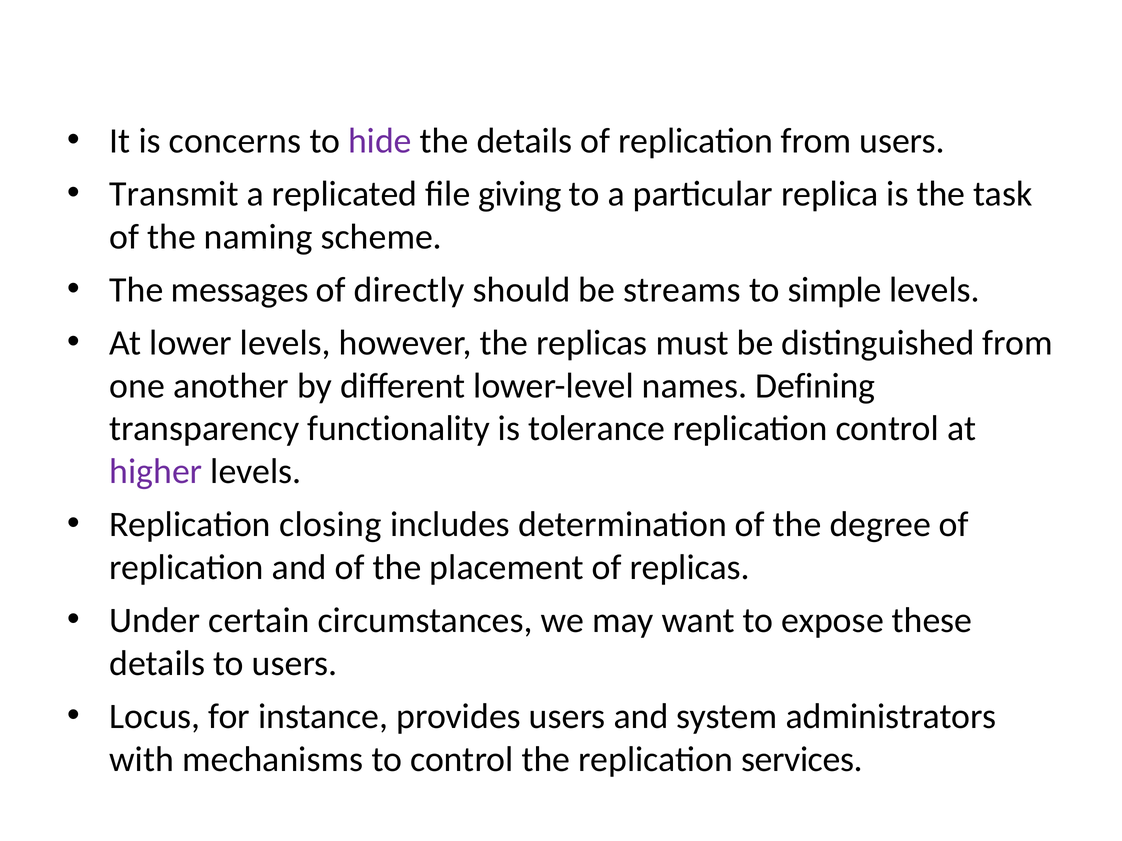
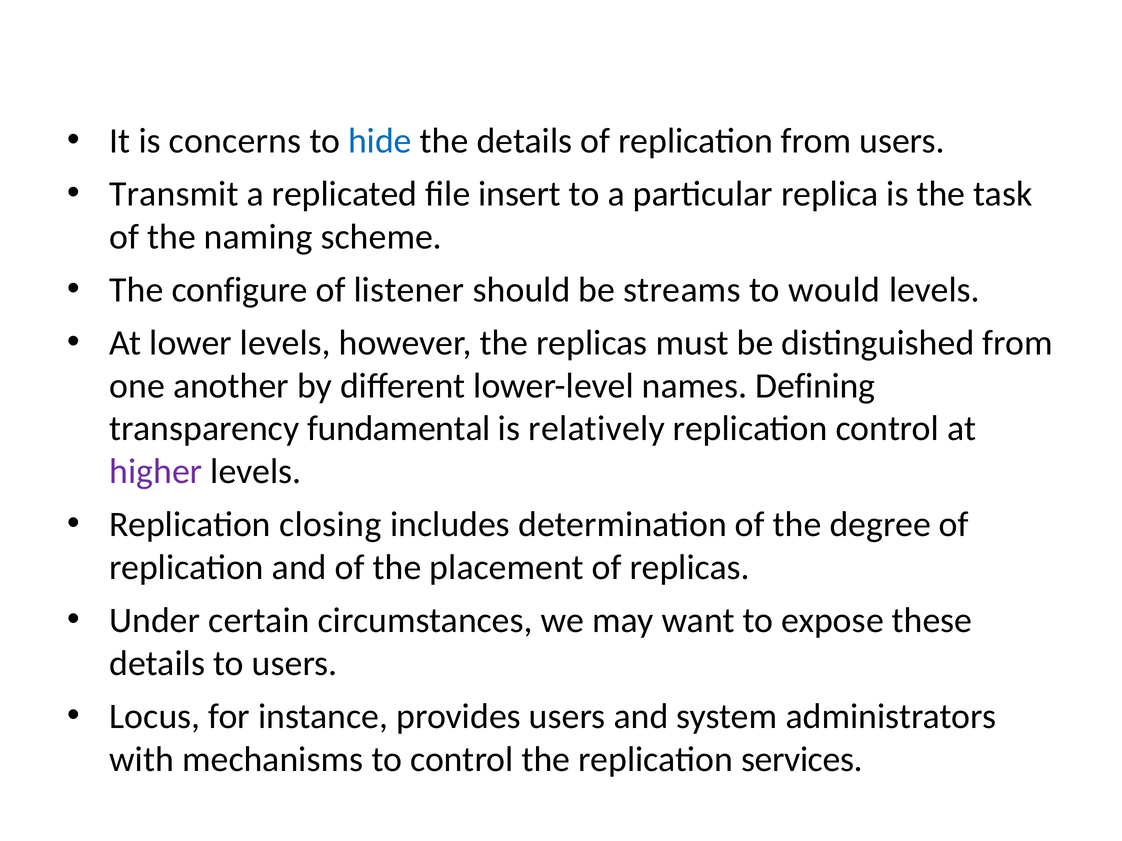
hide colour: purple -> blue
giving: giving -> insert
messages: messages -> configure
directly: directly -> listener
simple: simple -> would
functionality: functionality -> fundamental
tolerance: tolerance -> relatively
